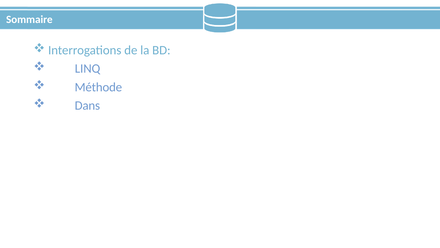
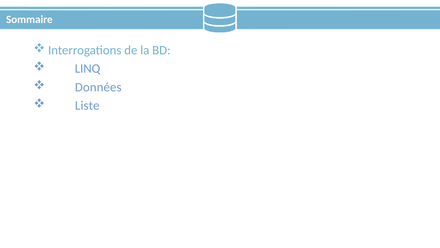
Méthode: Méthode -> Données
Dans: Dans -> Liste
